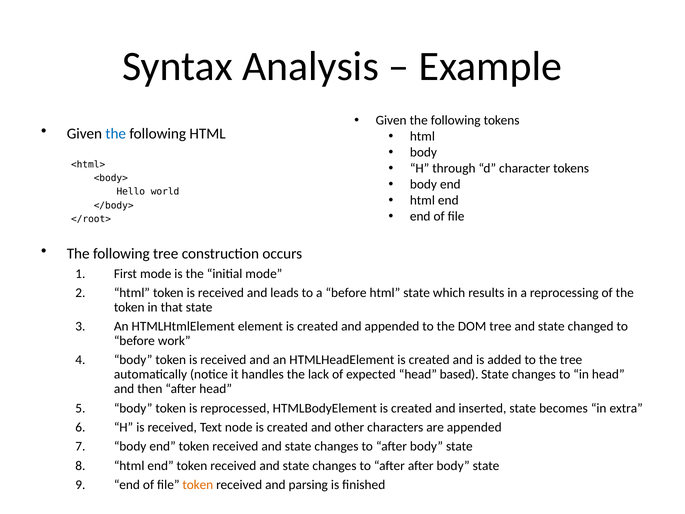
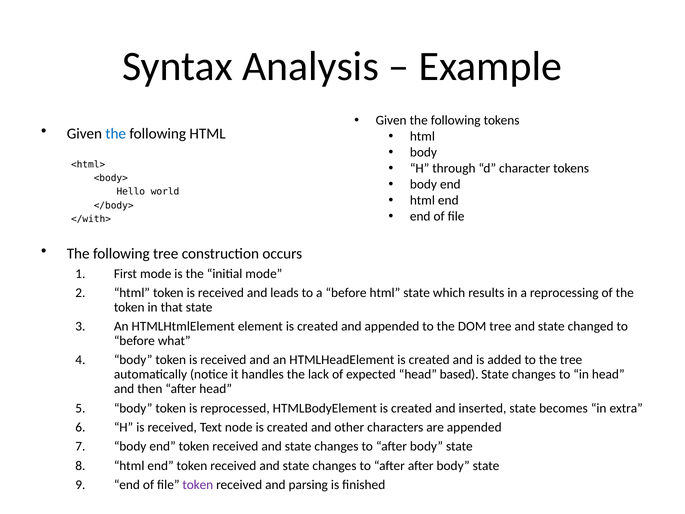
</root>: </root> -> </with>
work: work -> what
token at (198, 485) colour: orange -> purple
